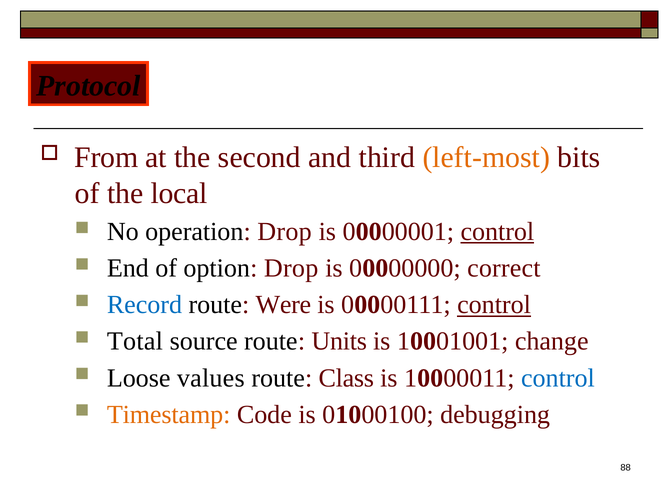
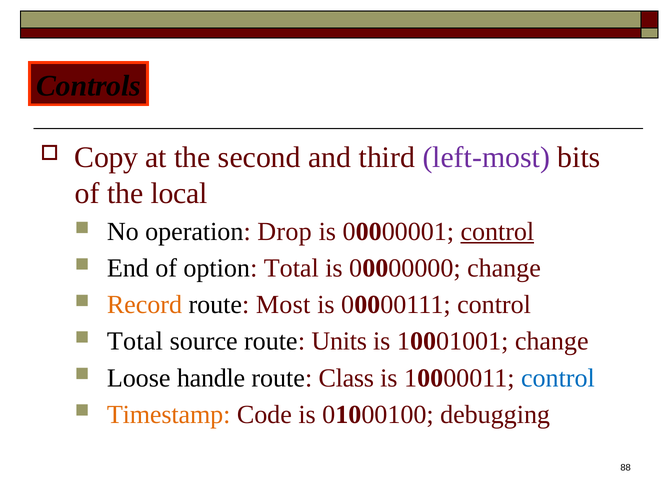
Protocol: Protocol -> Controls
From: From -> Copy
left-most colour: orange -> purple
option Drop: Drop -> Total
00000000 correct: correct -> change
Record colour: blue -> orange
Were: Were -> Most
control at (494, 305) underline: present -> none
values: values -> handle
